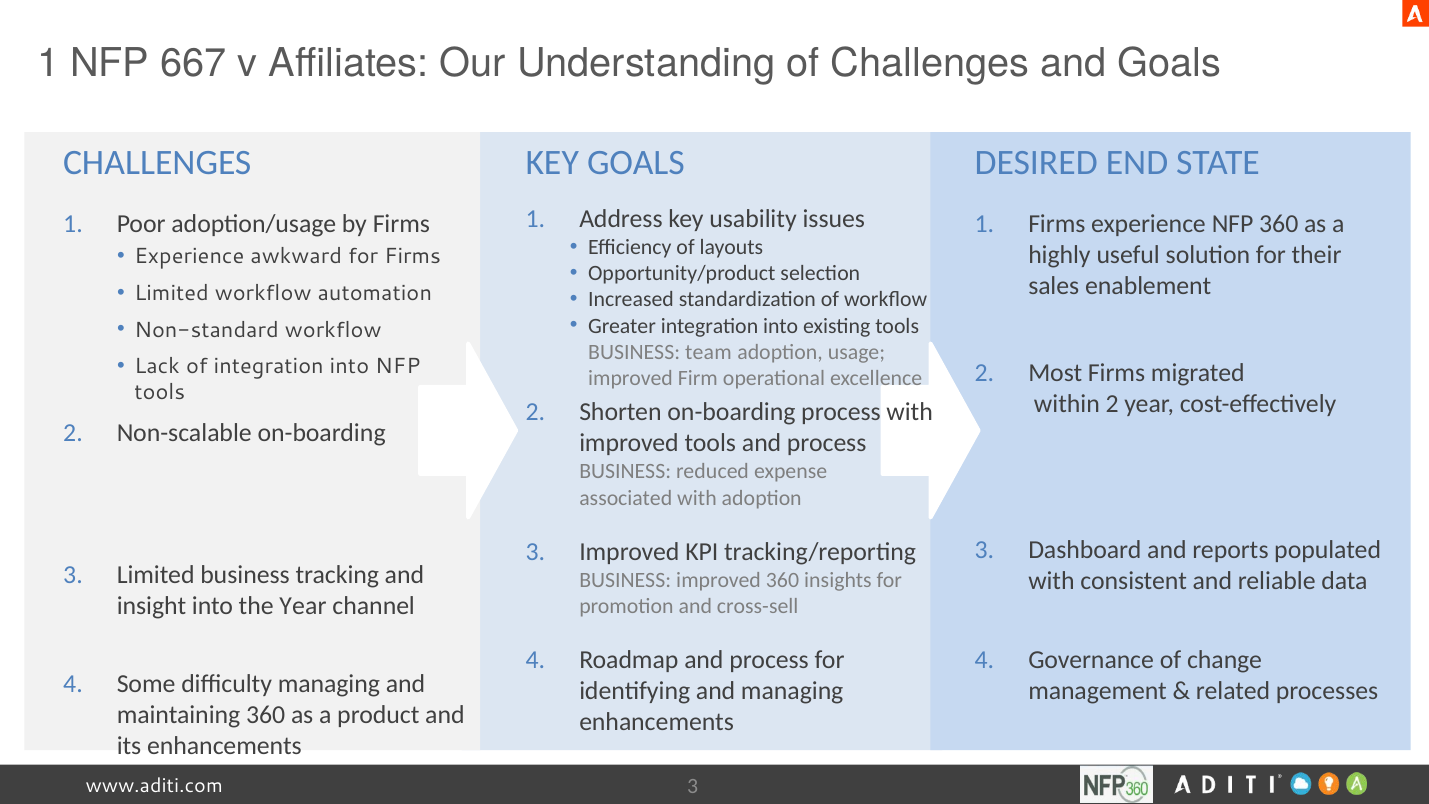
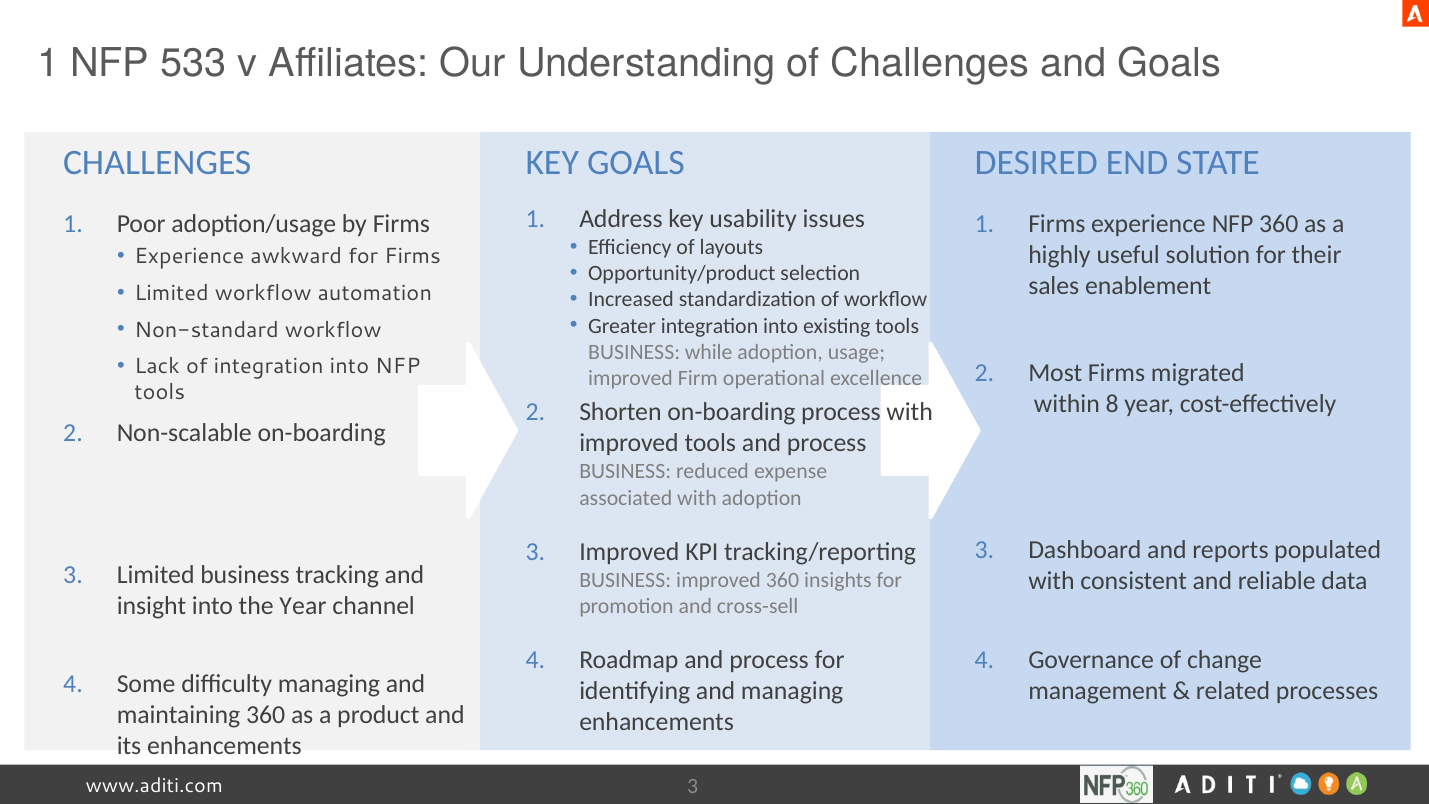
667: 667 -> 533
team: team -> while
within 2: 2 -> 8
